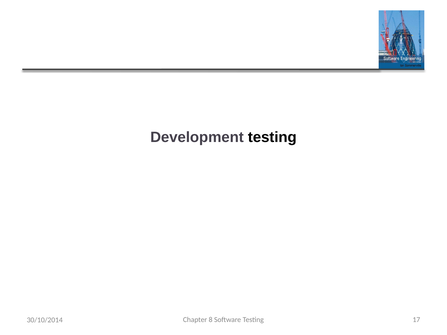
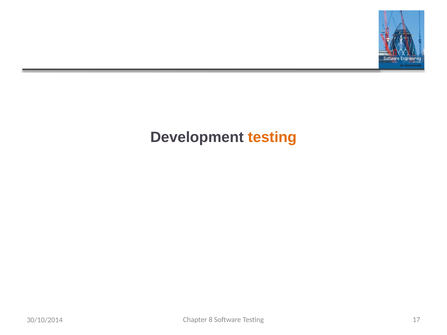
testing at (272, 137) colour: black -> orange
